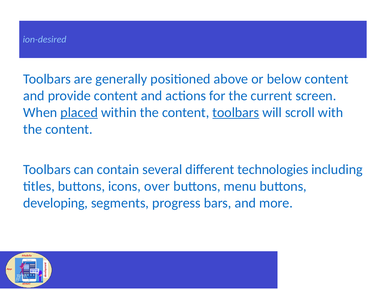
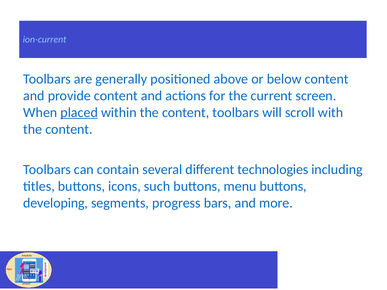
ion-desired: ion-desired -> ion-current
toolbars at (236, 113) underline: present -> none
over: over -> such
